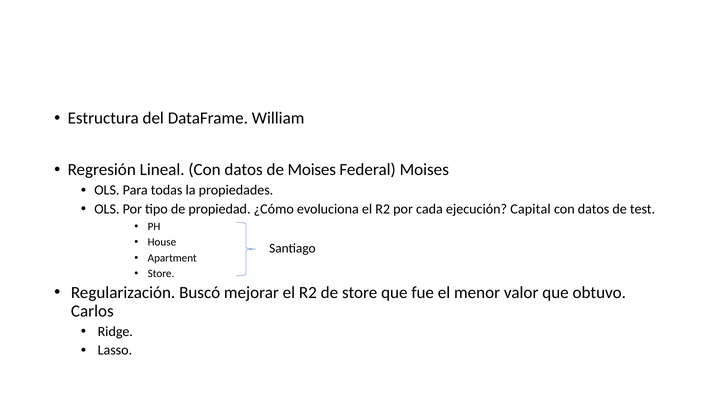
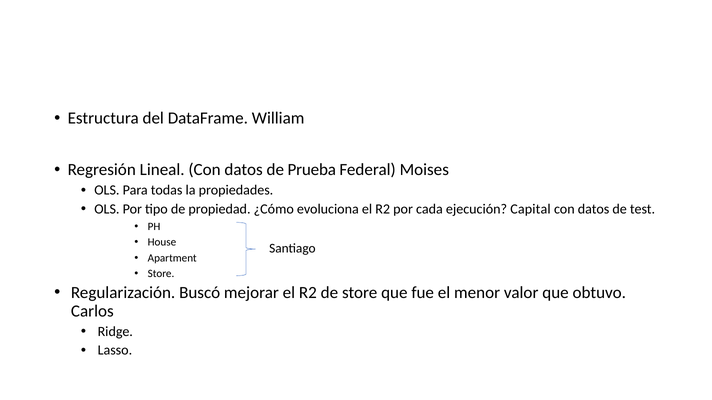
de Moises: Moises -> Prueba
